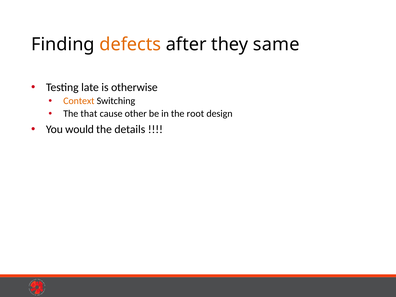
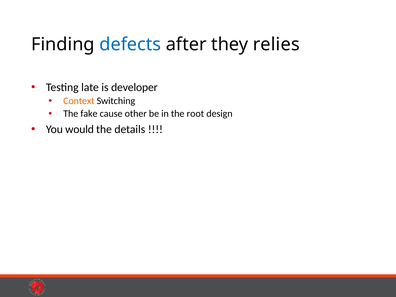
defects colour: orange -> blue
same: same -> relies
otherwise: otherwise -> developer
that: that -> fake
